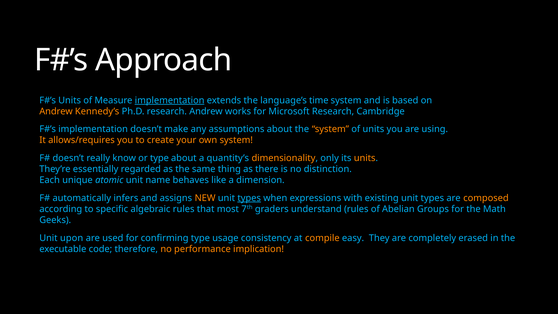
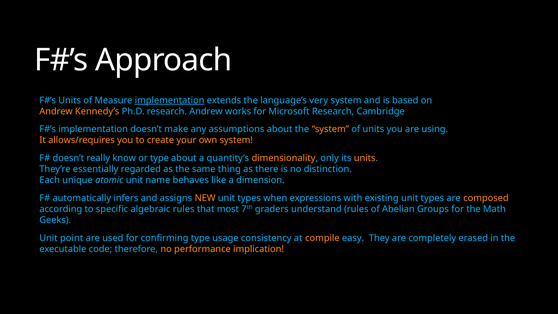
time: time -> very
types at (249, 198) underline: present -> none
upon: upon -> point
